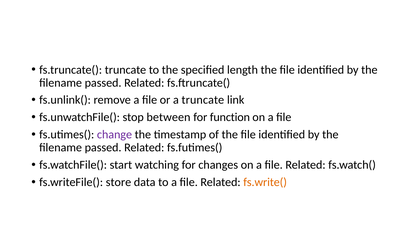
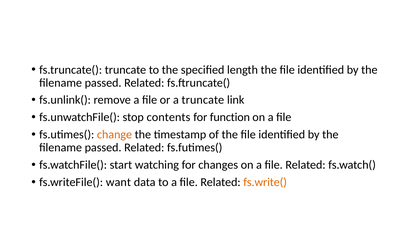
between: between -> contents
change colour: purple -> orange
store: store -> want
